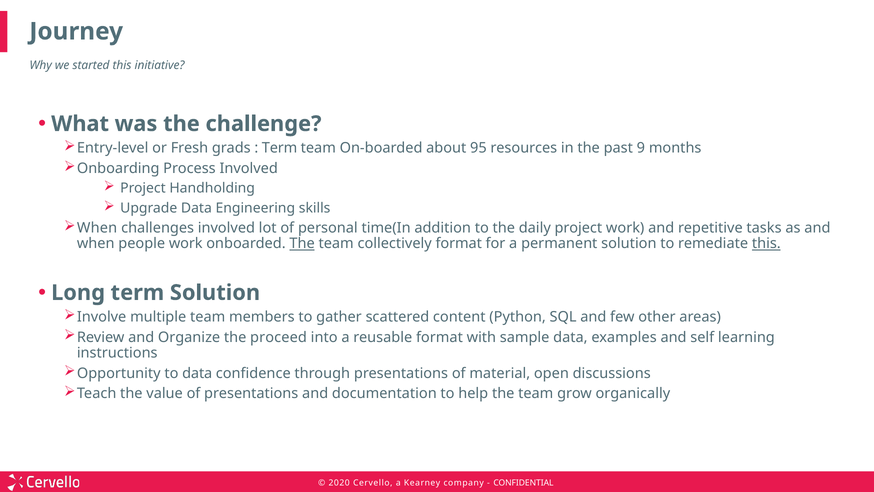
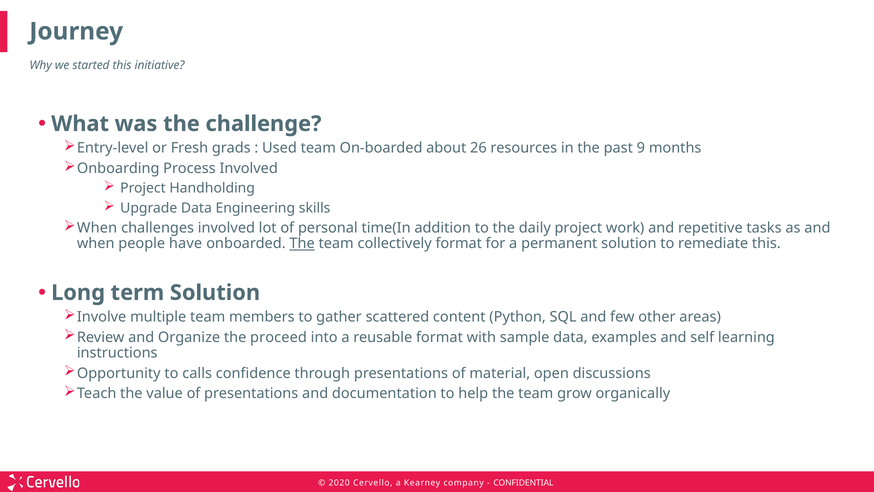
Term at (280, 148): Term -> Used
95: 95 -> 26
people work: work -> have
this at (766, 243) underline: present -> none
to data: data -> calls
